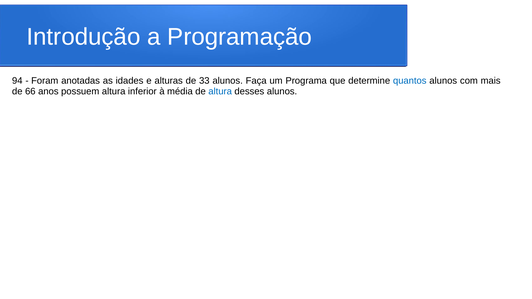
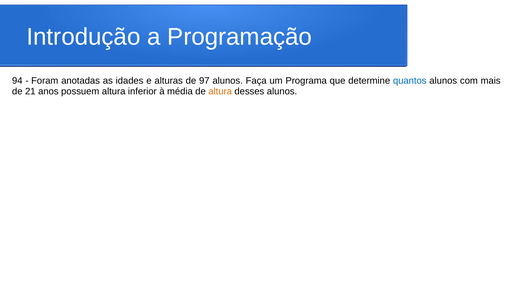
33: 33 -> 97
66: 66 -> 21
altura at (220, 91) colour: blue -> orange
